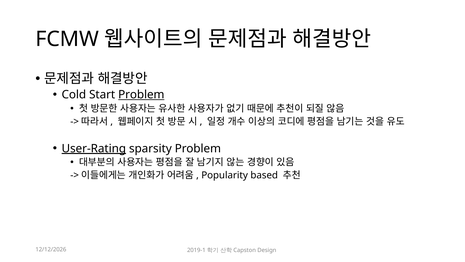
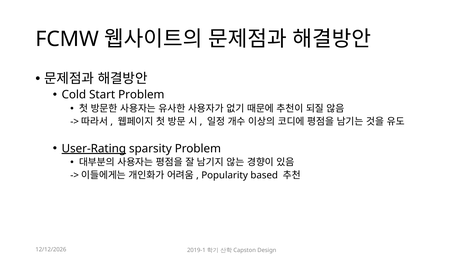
Problem at (141, 95) underline: present -> none
